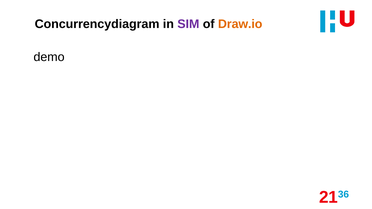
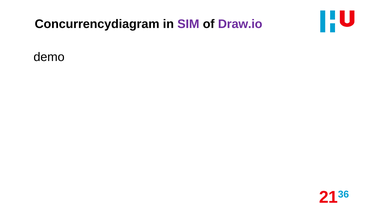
Draw.io colour: orange -> purple
